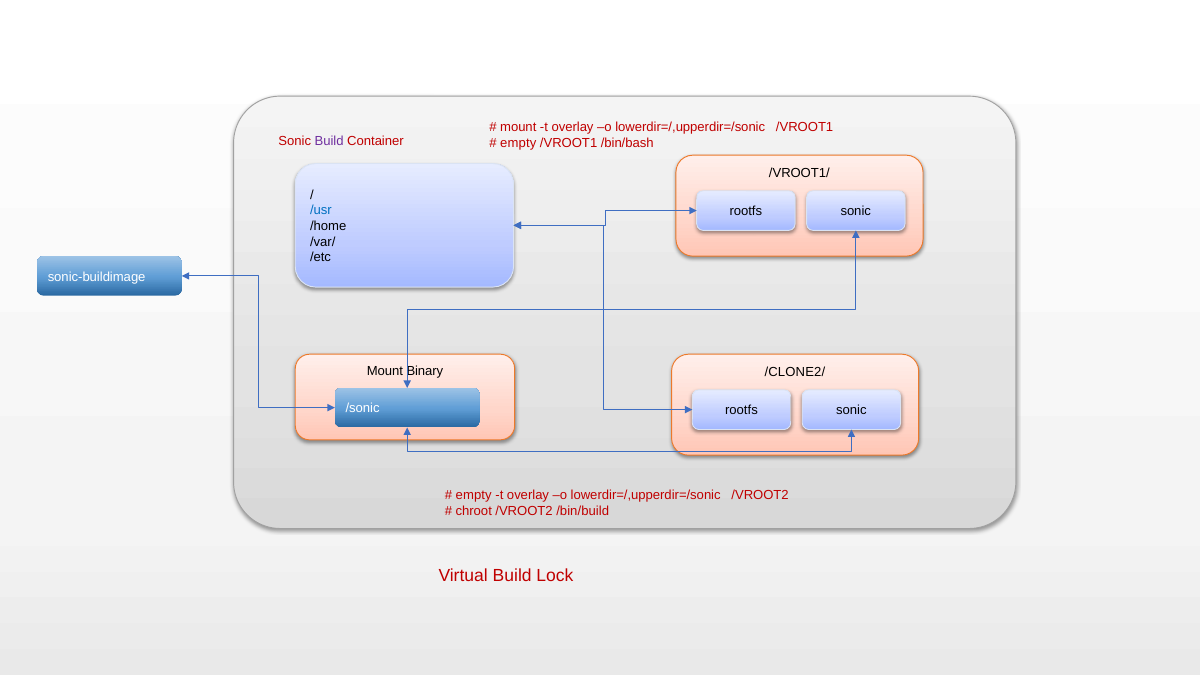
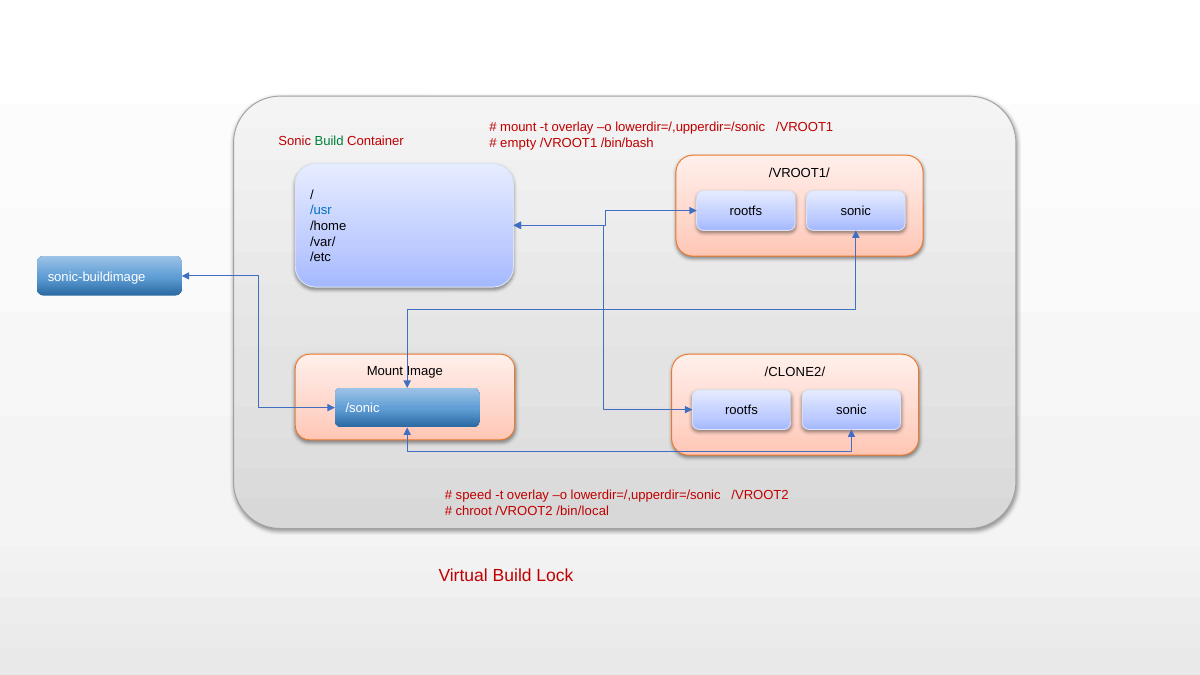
Build at (329, 141) colour: purple -> green
Binary: Binary -> Image
empty at (474, 495): empty -> speed
/bin/build: /bin/build -> /bin/local
